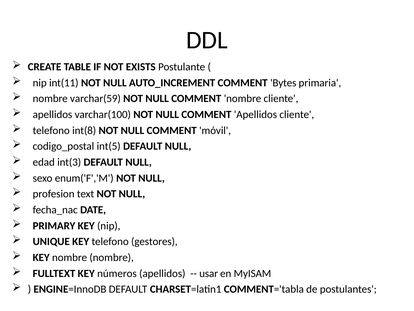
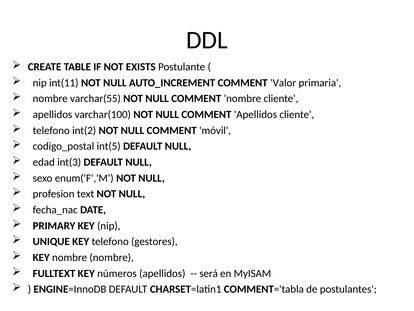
Bytes: Bytes -> Valor
varchar(59: varchar(59 -> varchar(55
int(8: int(8 -> int(2
usar: usar -> será
